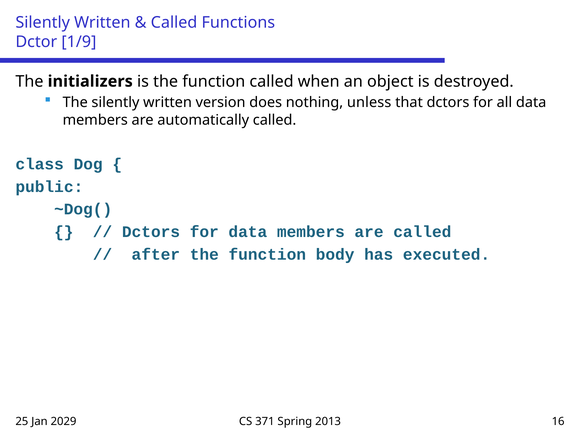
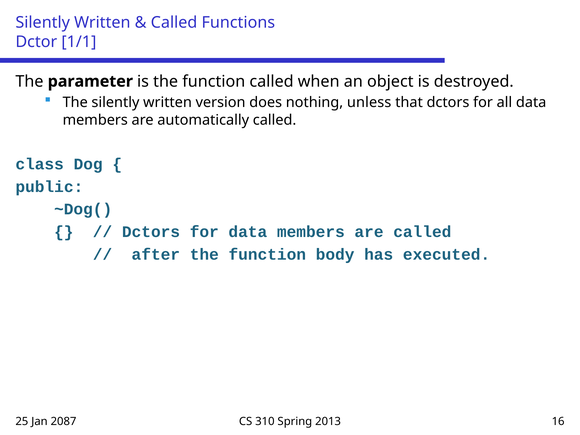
1/9: 1/9 -> 1/1
initializers: initializers -> parameter
2029: 2029 -> 2087
371: 371 -> 310
